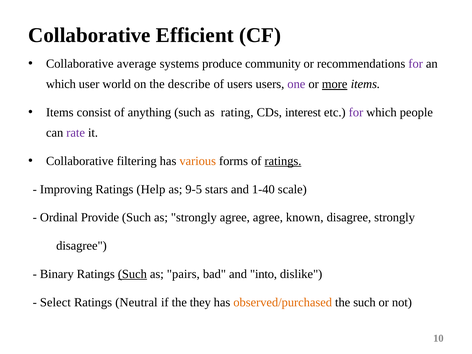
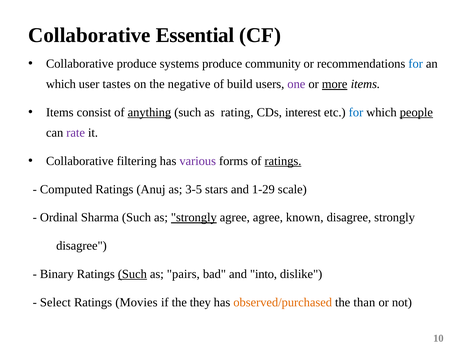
Efficient: Efficient -> Essential
Collaborative average: average -> produce
for at (416, 64) colour: purple -> blue
world: world -> tastes
describe: describe -> negative
of users: users -> build
anything underline: none -> present
for at (356, 112) colour: purple -> blue
people underline: none -> present
various colour: orange -> purple
Improving: Improving -> Computed
Help: Help -> Anuj
9-5: 9-5 -> 3-5
1-40: 1-40 -> 1-29
Provide: Provide -> Sharma
strongly at (194, 218) underline: none -> present
Neutral: Neutral -> Movies
the such: such -> than
